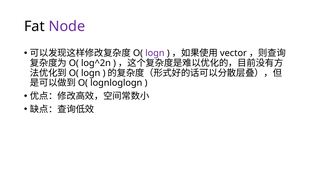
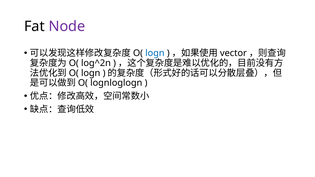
logn at (155, 53) colour: purple -> blue
